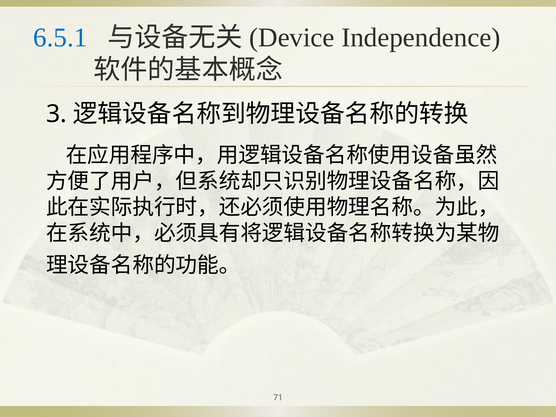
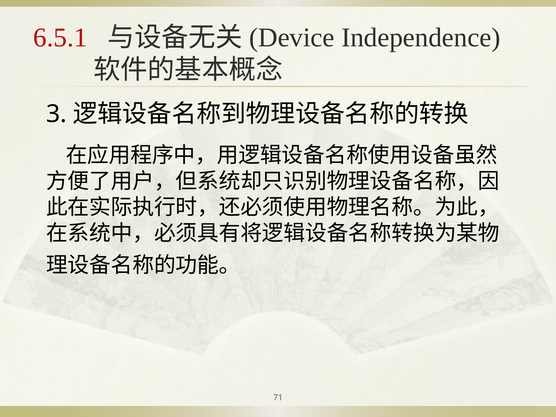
6.5.1 colour: blue -> red
